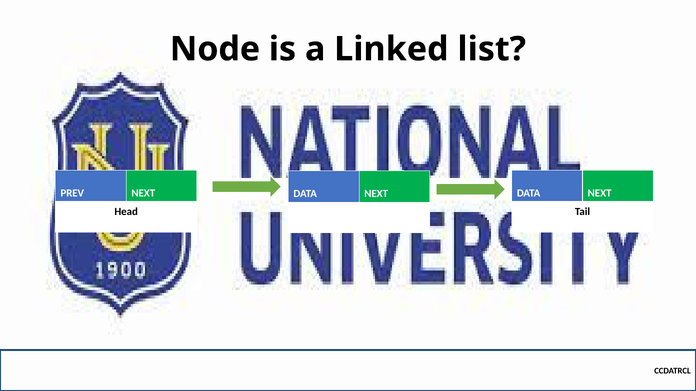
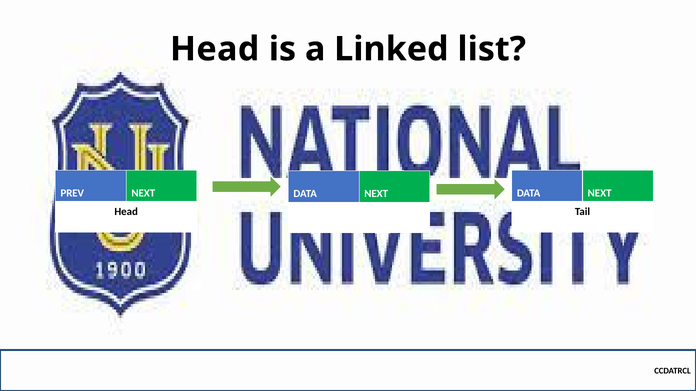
Node at (215, 49): Node -> Head
